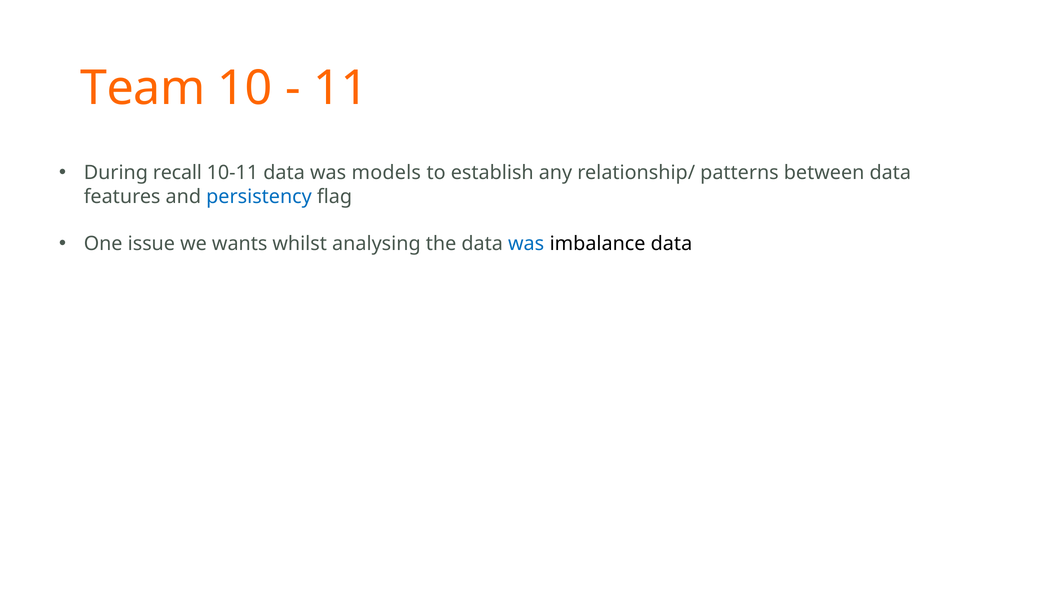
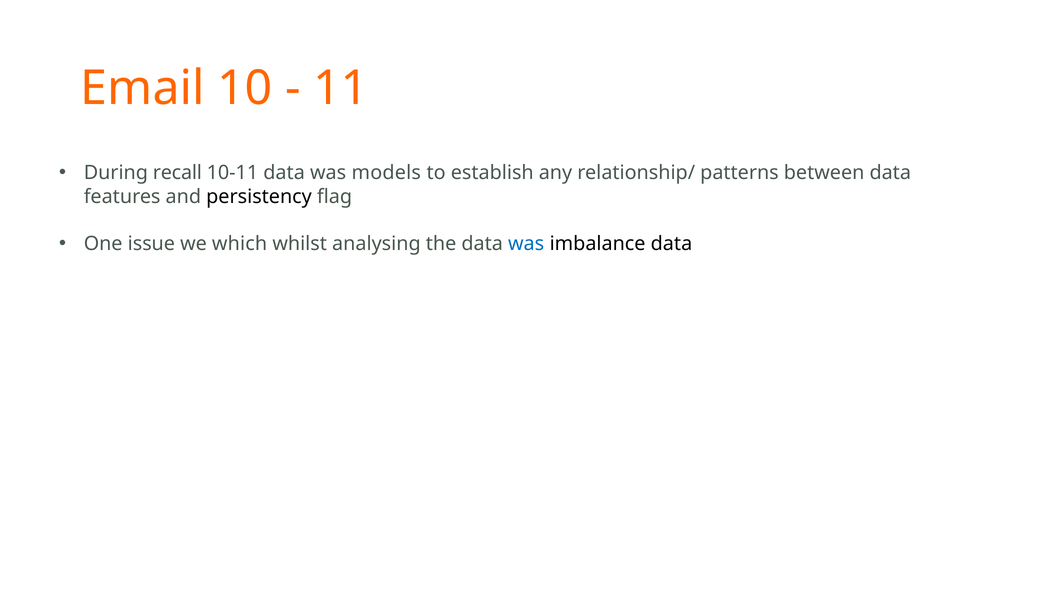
Team: Team -> Email
persistency colour: blue -> black
wants: wants -> which
